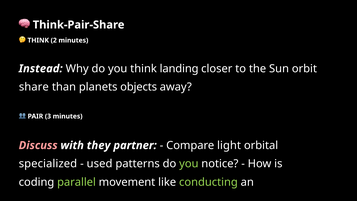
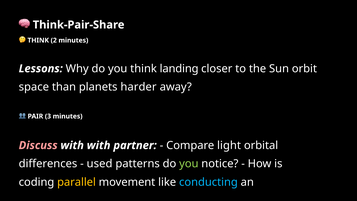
Instead: Instead -> Lessons
share: share -> space
objects: objects -> harder
with they: they -> with
specialized: specialized -> differences
parallel colour: light green -> yellow
conducting colour: light green -> light blue
